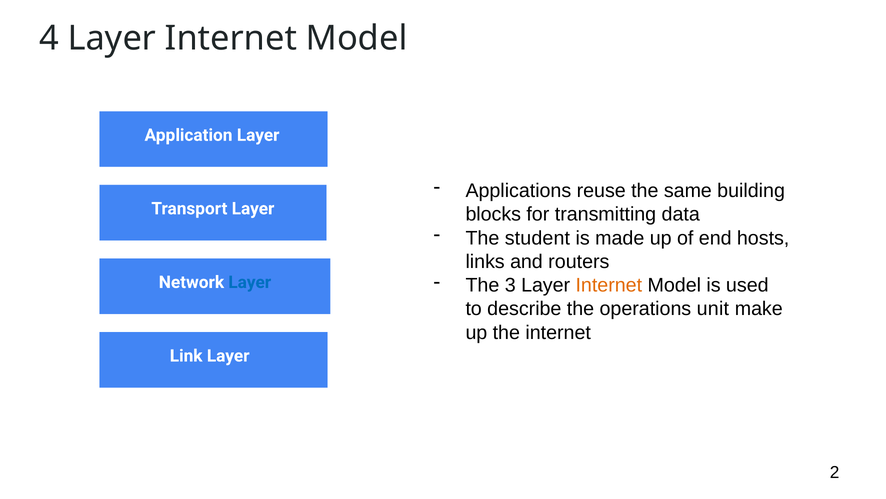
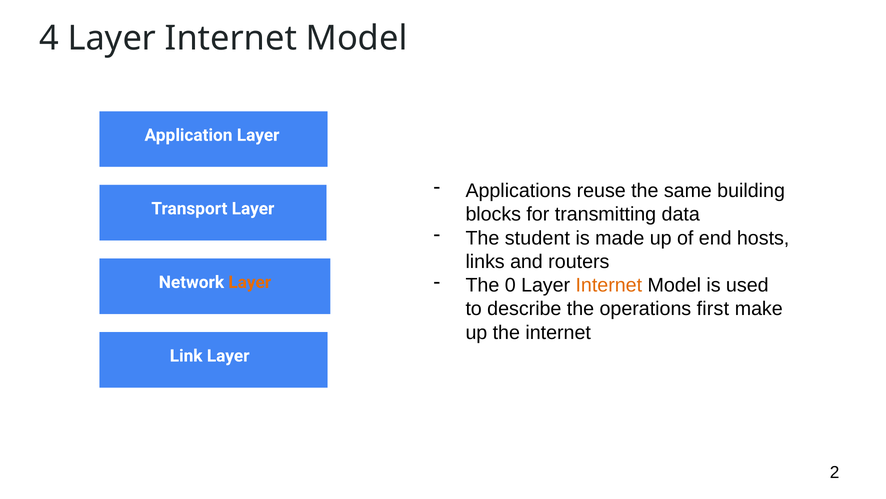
3: 3 -> 0
Layer at (250, 282) colour: blue -> orange
unit: unit -> first
